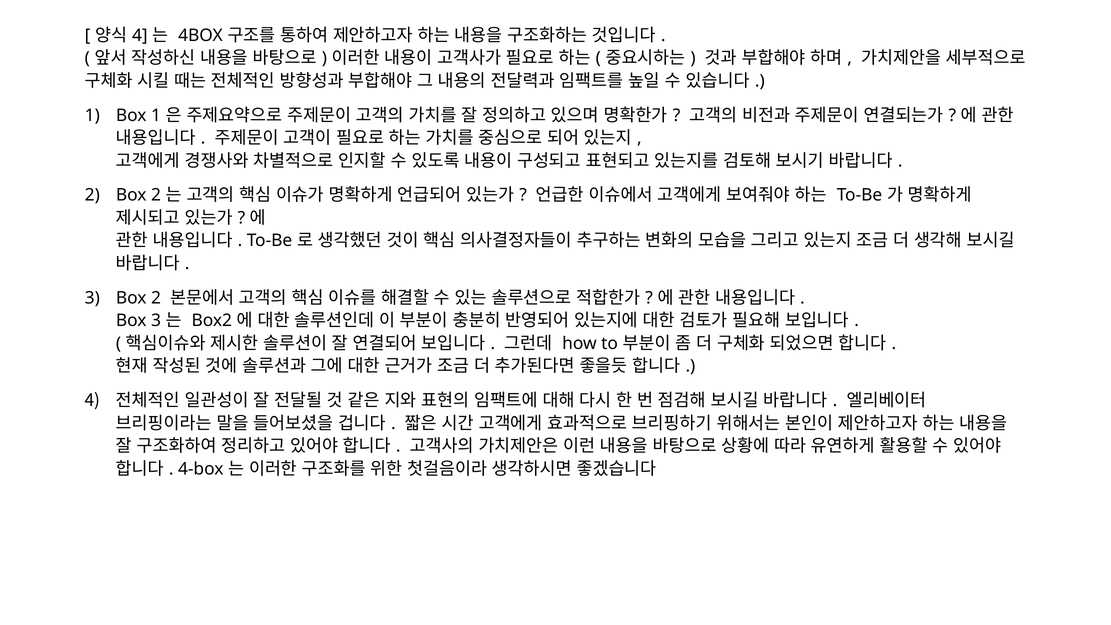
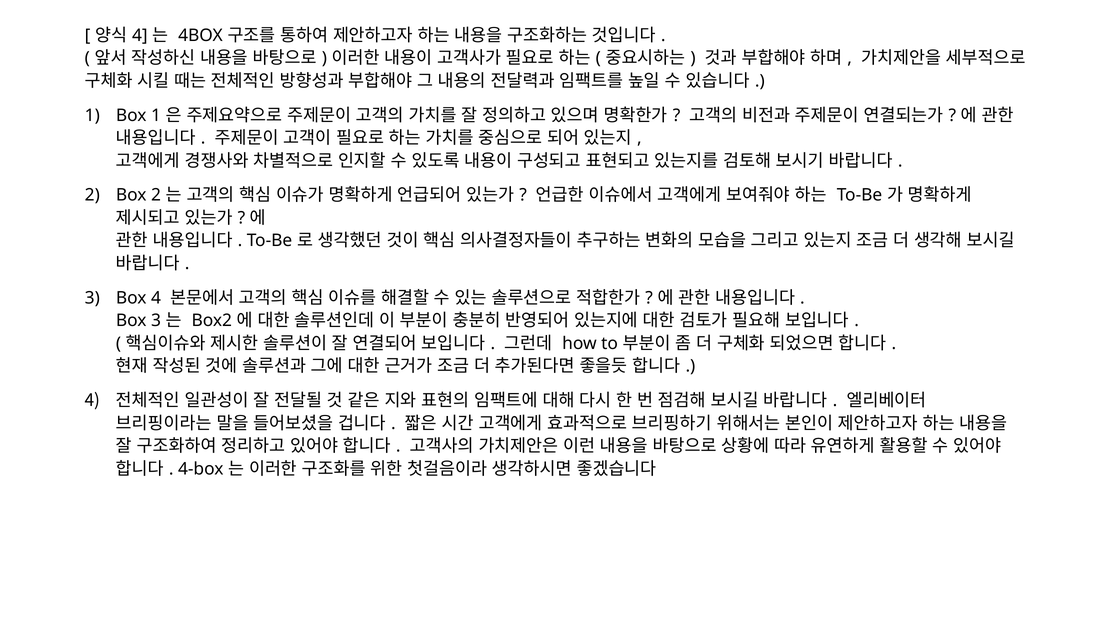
3 Box 2: 2 -> 4
